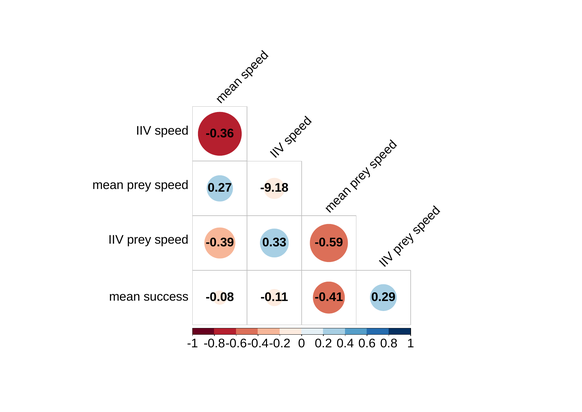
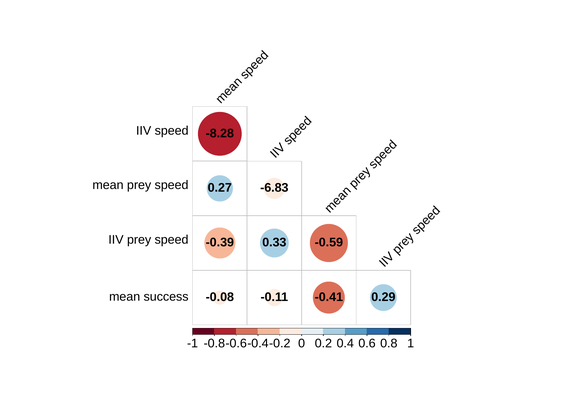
-0.36: -0.36 -> -8.28
-9.18: -9.18 -> -6.83
